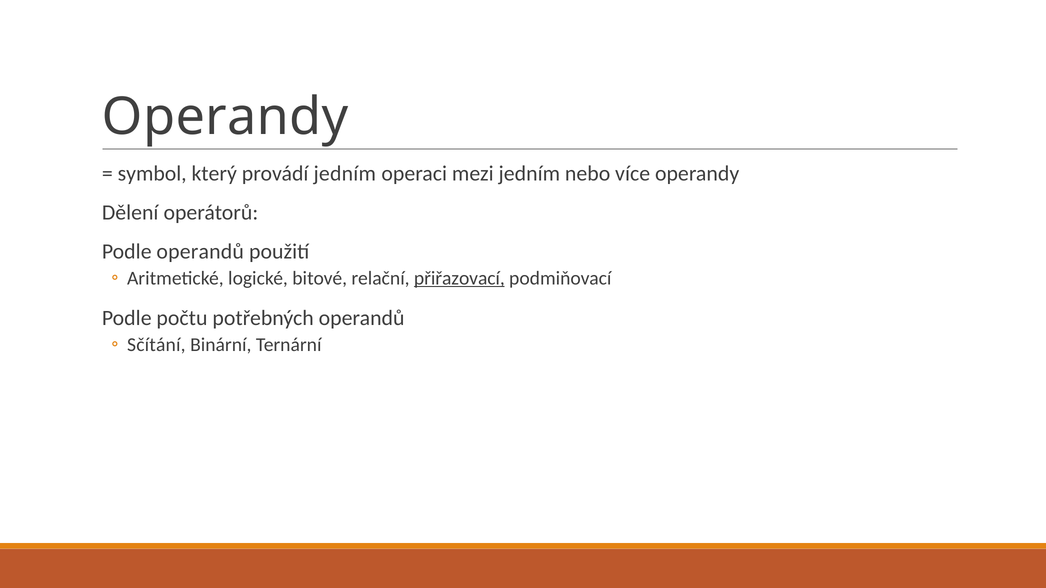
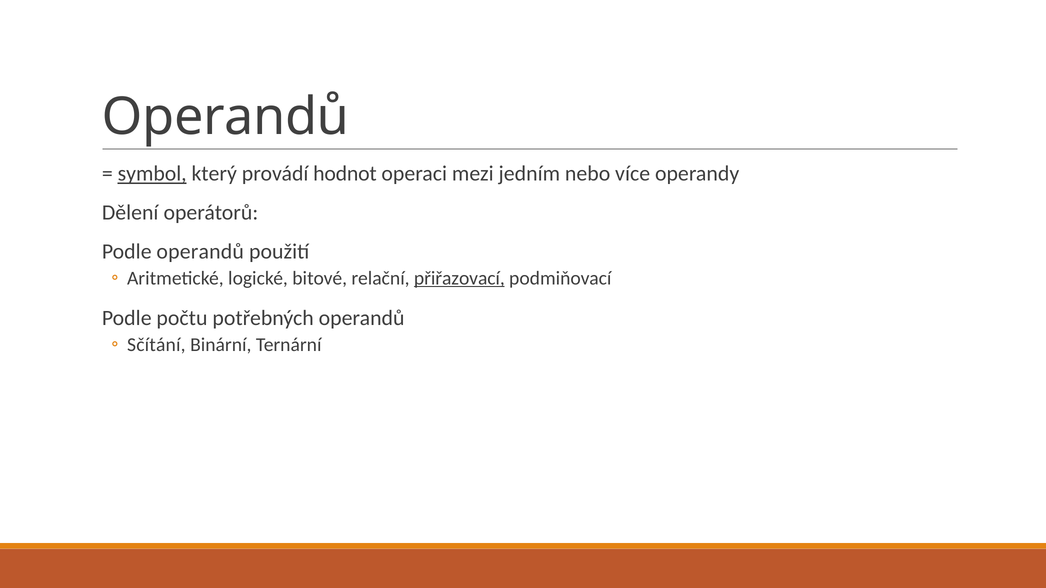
Operandy at (225, 117): Operandy -> Operandů
symbol underline: none -> present
provádí jedním: jedním -> hodnot
